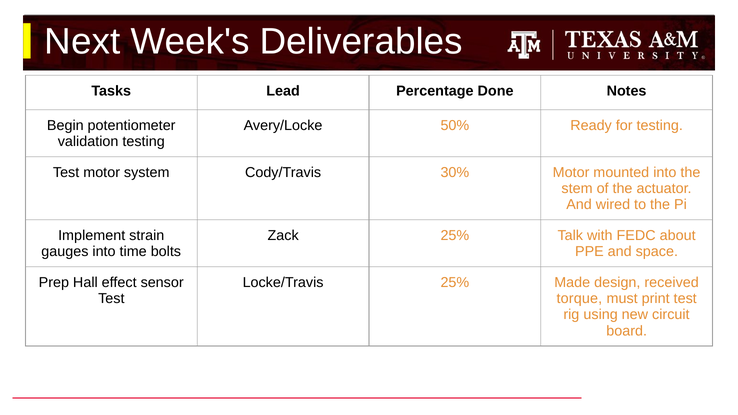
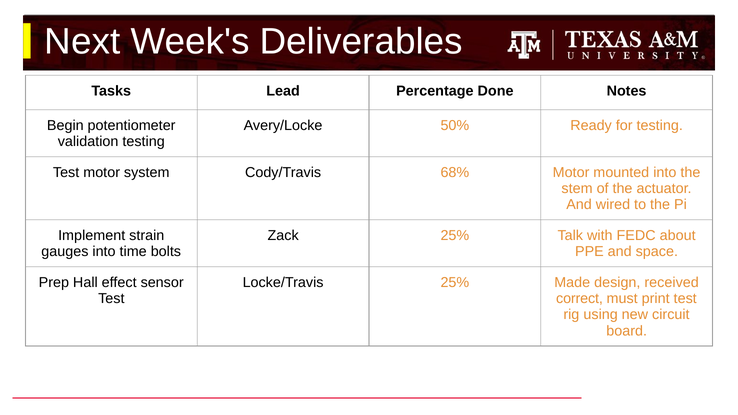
30%: 30% -> 68%
torque: torque -> correct
